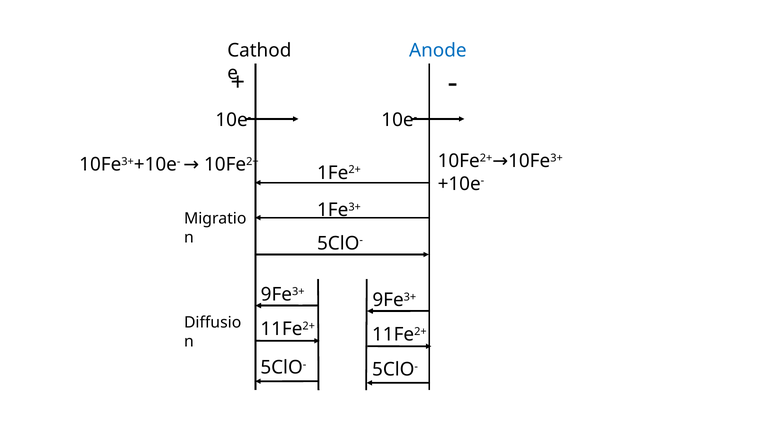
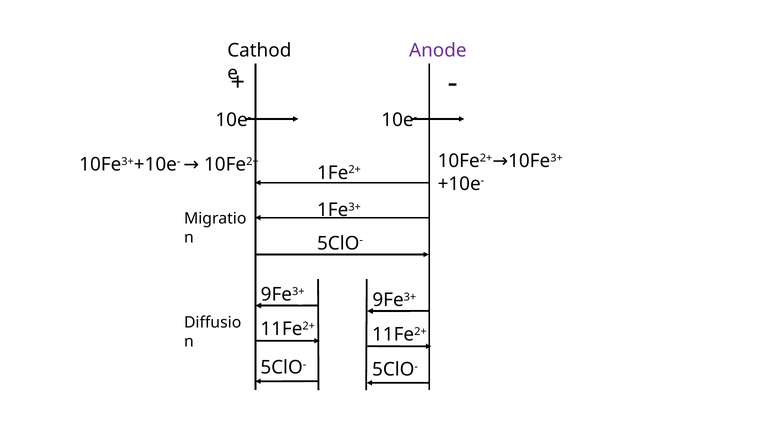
Anode colour: blue -> purple
